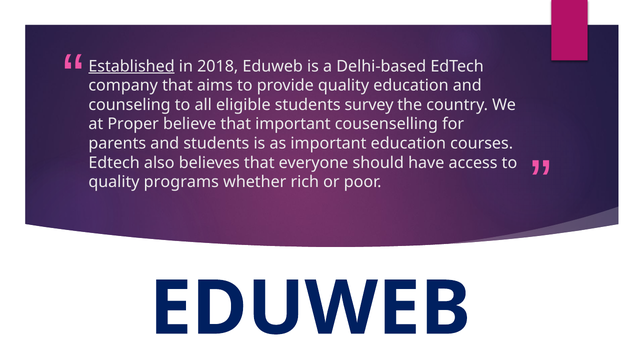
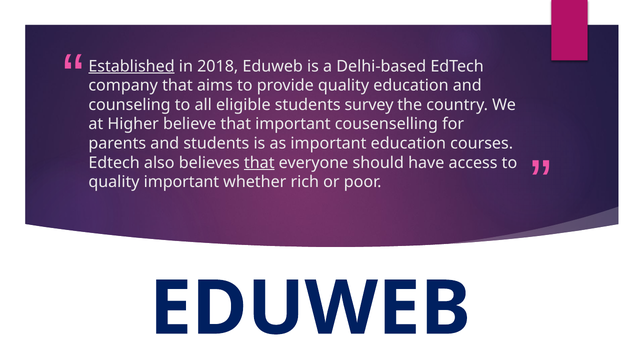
Proper: Proper -> Higher
that at (259, 163) underline: none -> present
quality programs: programs -> important
